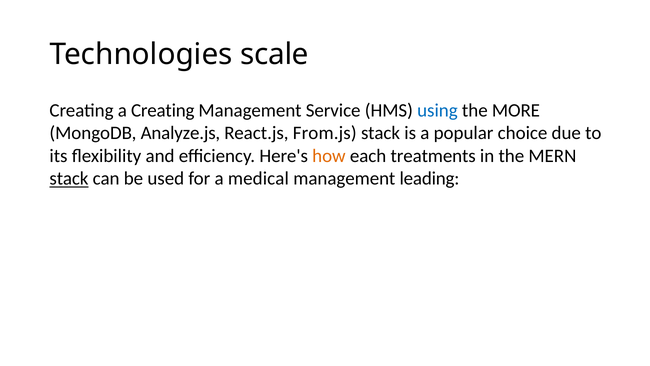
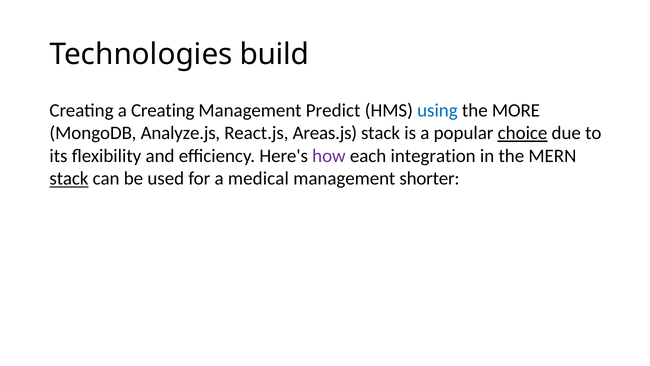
scale: scale -> build
Service: Service -> Predict
From.js: From.js -> Areas.js
choice underline: none -> present
how colour: orange -> purple
treatments: treatments -> integration
leading: leading -> shorter
